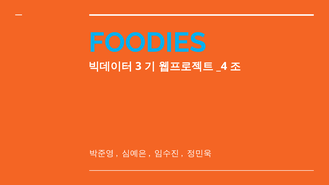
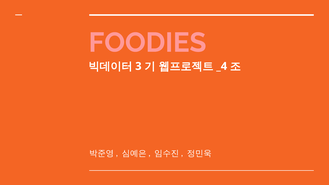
FOODIES colour: light blue -> pink
